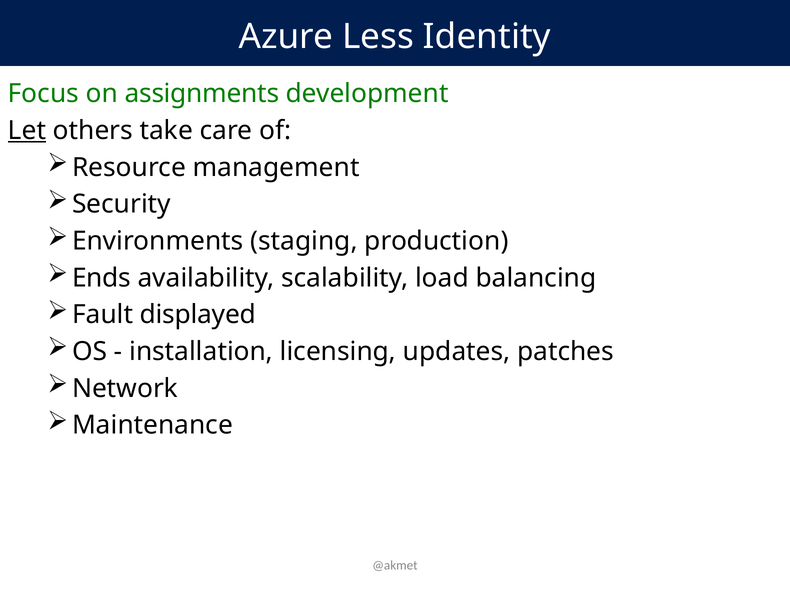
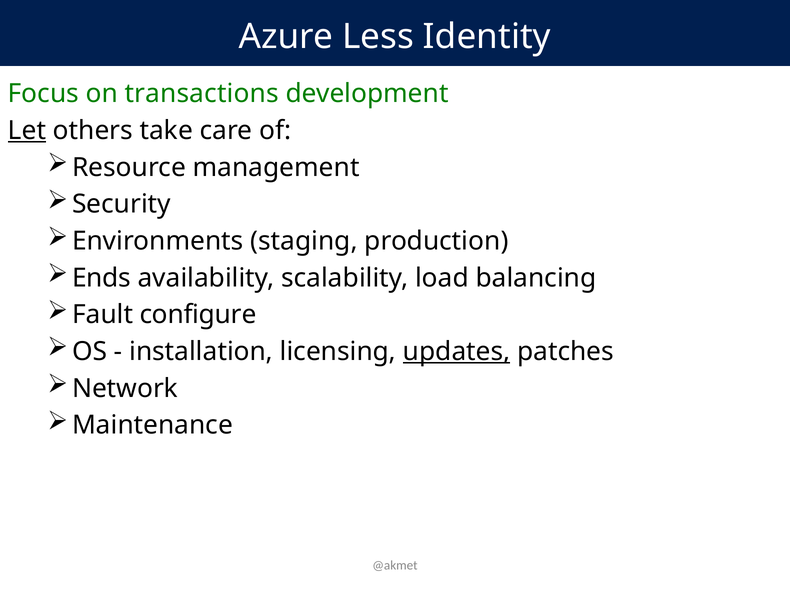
assignments: assignments -> transactions
displayed: displayed -> configure
updates underline: none -> present
